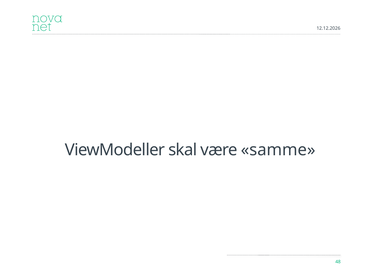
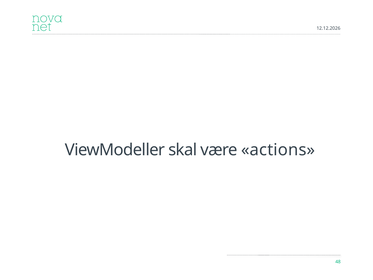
samme: samme -> actions
